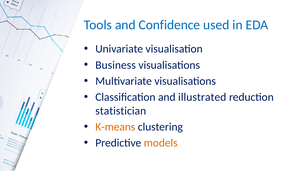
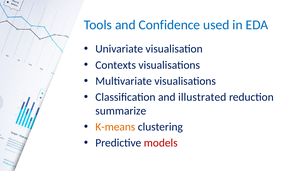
Business: Business -> Contexts
statistician: statistician -> summarize
models colour: orange -> red
